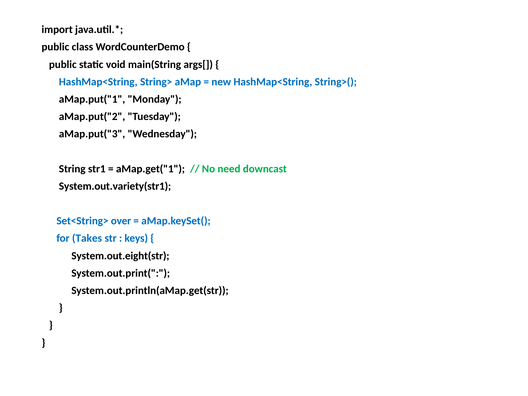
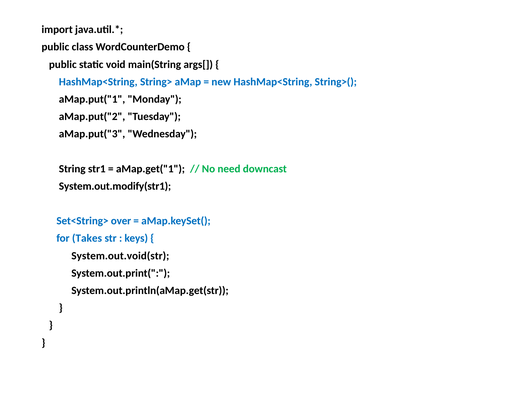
System.out.variety(str1: System.out.variety(str1 -> System.out.modify(str1
System.out.eight(str: System.out.eight(str -> System.out.void(str
